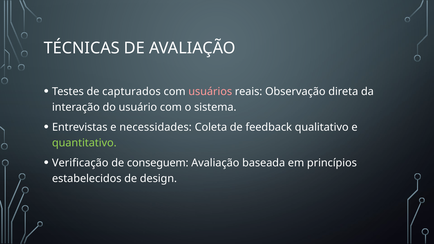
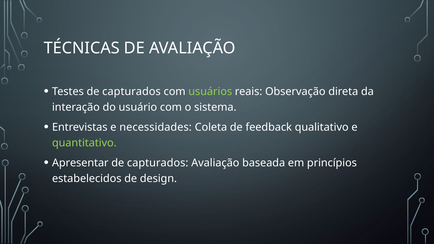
usuários colour: pink -> light green
Verificação: Verificação -> Apresentar
conseguem at (158, 163): conseguem -> capturados
